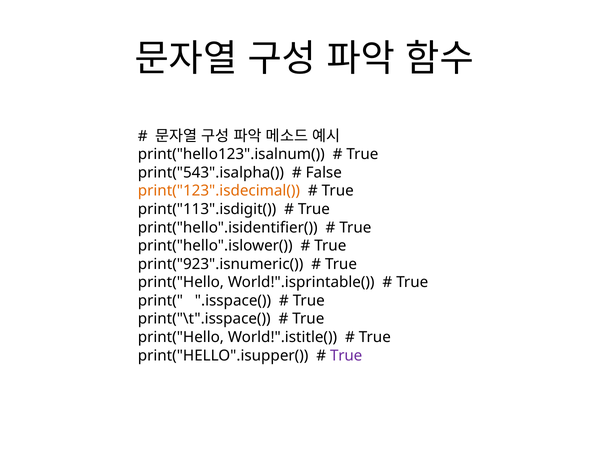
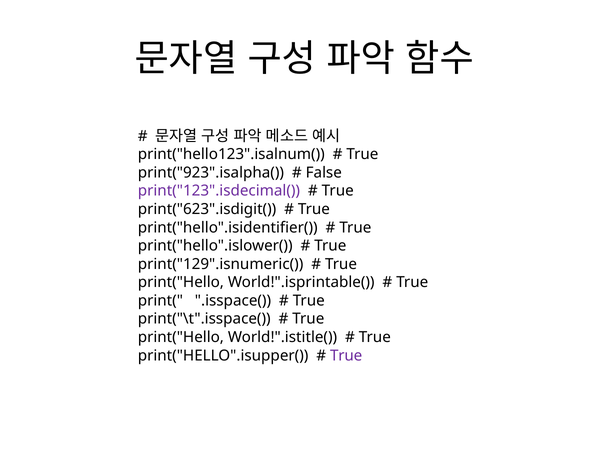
print("543".isalpha(: print("543".isalpha( -> print("923".isalpha(
print("123".isdecimal( colour: orange -> purple
print("113".isdigit(: print("113".isdigit( -> print("623".isdigit(
print("923".isnumeric(: print("923".isnumeric( -> print("129".isnumeric(
